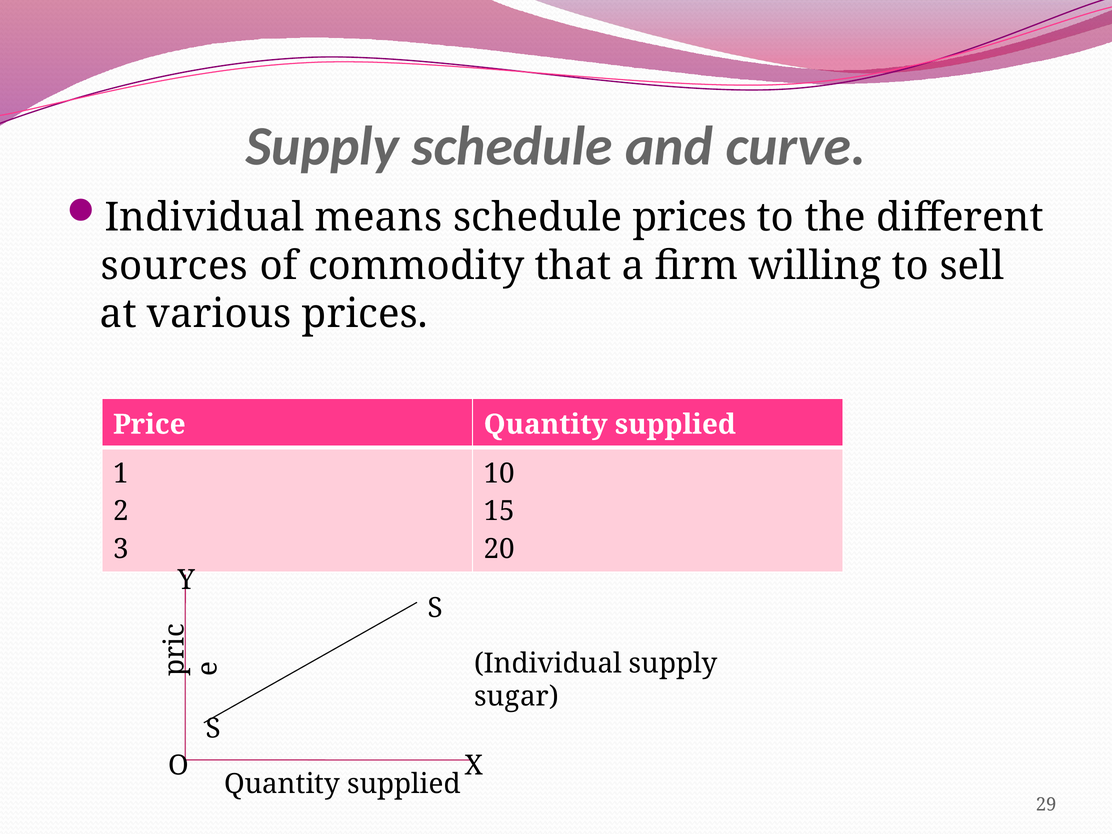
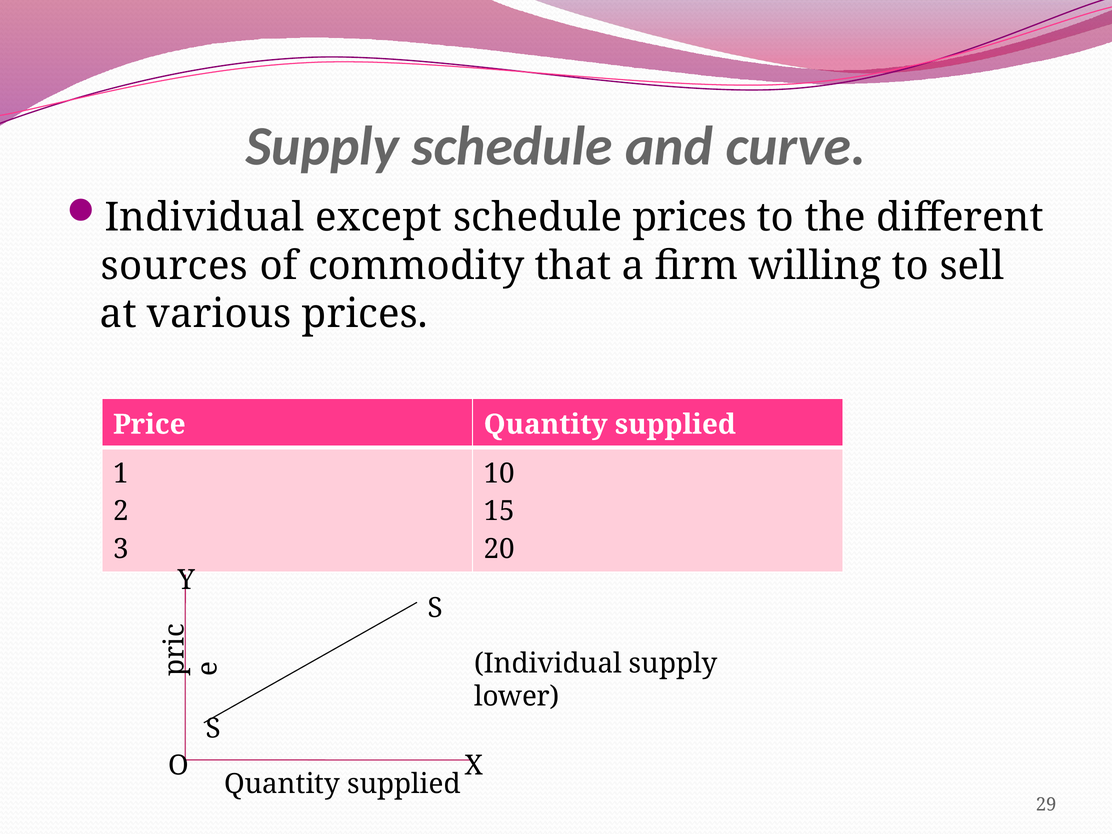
means: means -> except
sugar: sugar -> lower
